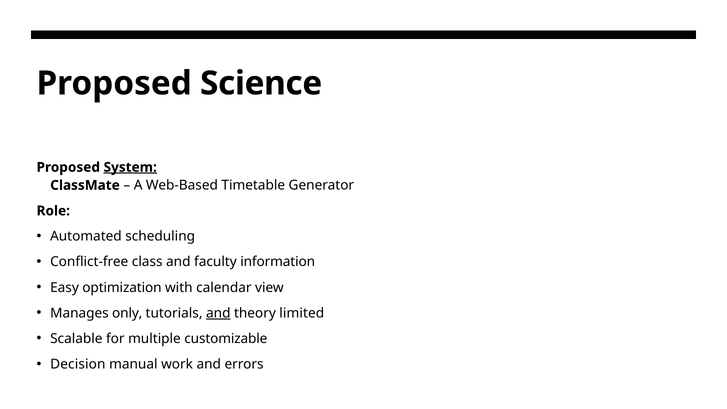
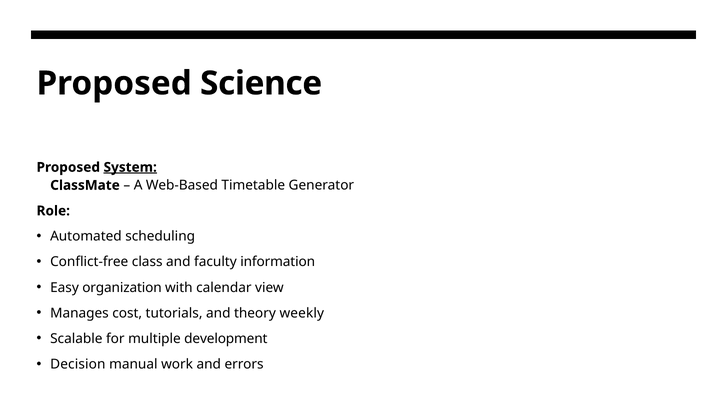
optimization: optimization -> organization
only: only -> cost
and at (218, 313) underline: present -> none
limited: limited -> weekly
customizable: customizable -> development
